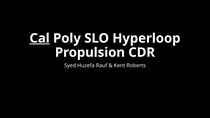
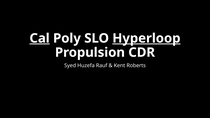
Hyperloop underline: none -> present
